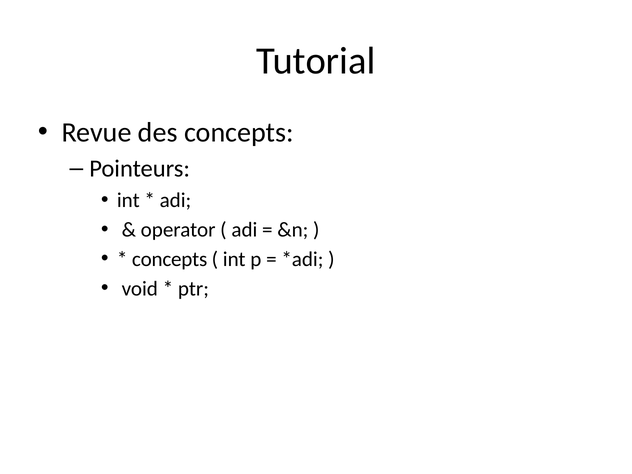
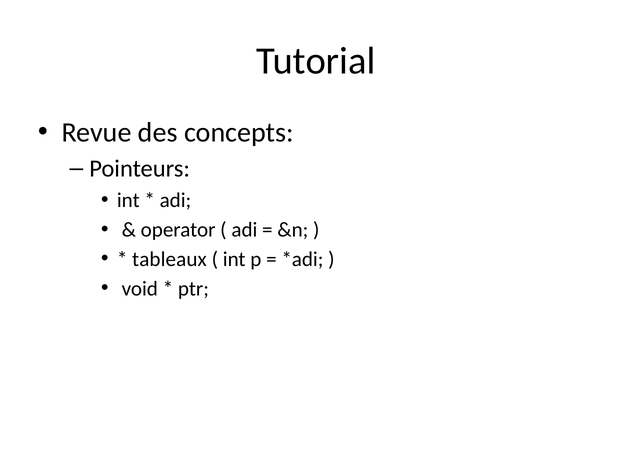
concepts at (170, 259): concepts -> tableaux
